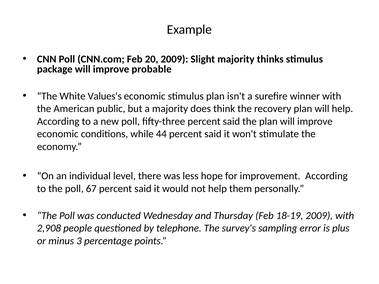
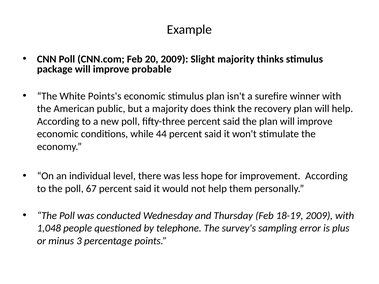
Values's: Values's -> Points's
2,908: 2,908 -> 1,048
